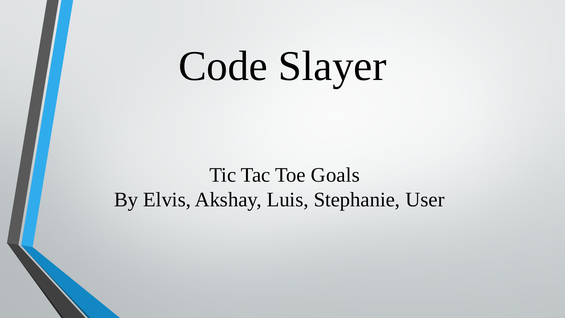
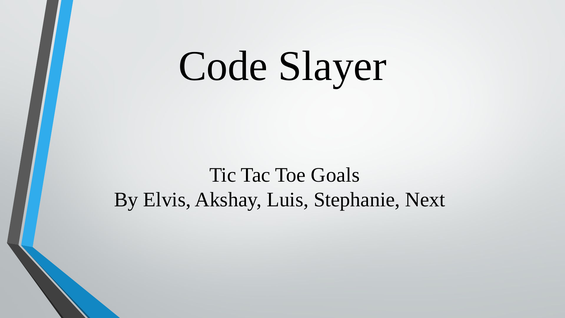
User: User -> Next
